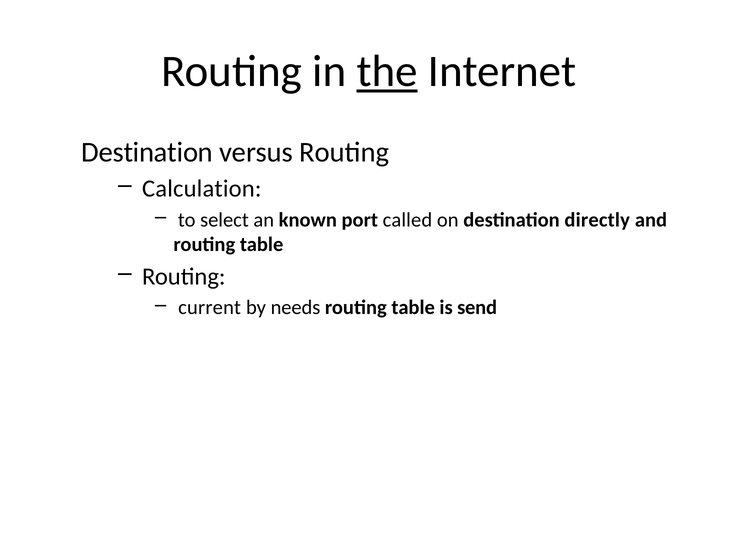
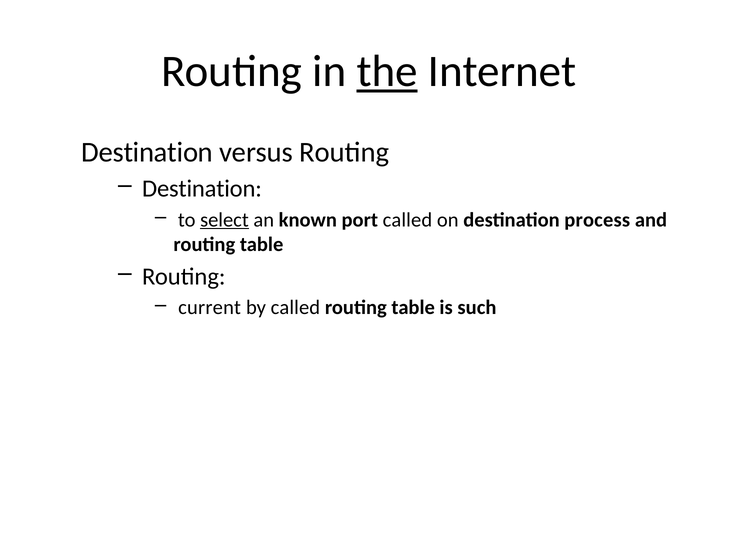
Calculation at (202, 189): Calculation -> Destination
select underline: none -> present
directly: directly -> process
by needs: needs -> called
send: send -> such
